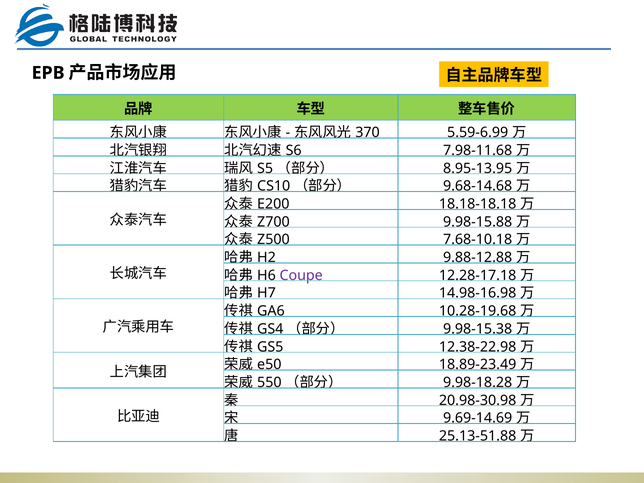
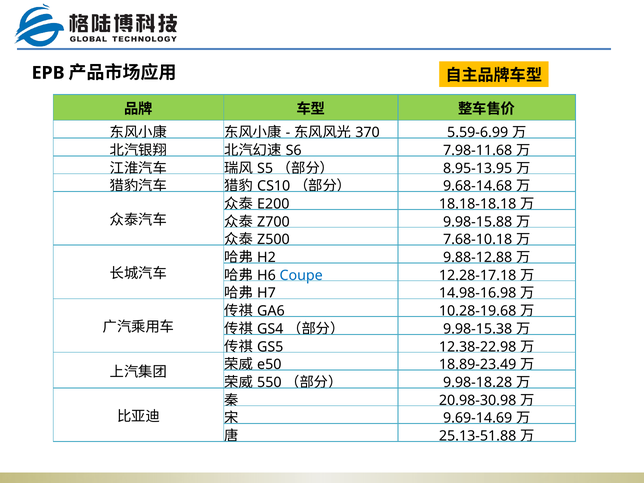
Coupe colour: purple -> blue
